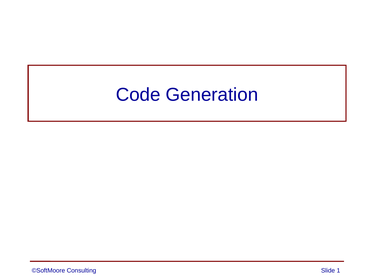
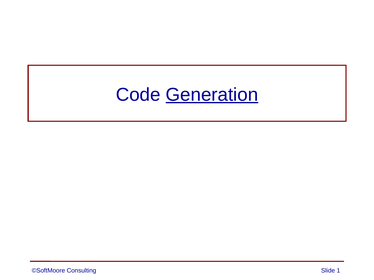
Generation underline: none -> present
